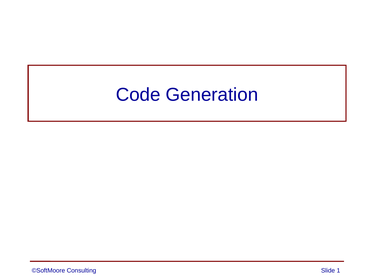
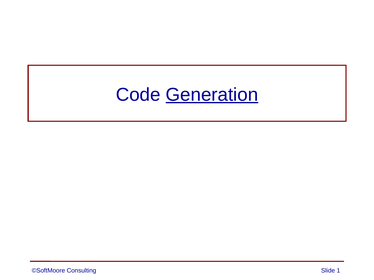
Generation underline: none -> present
